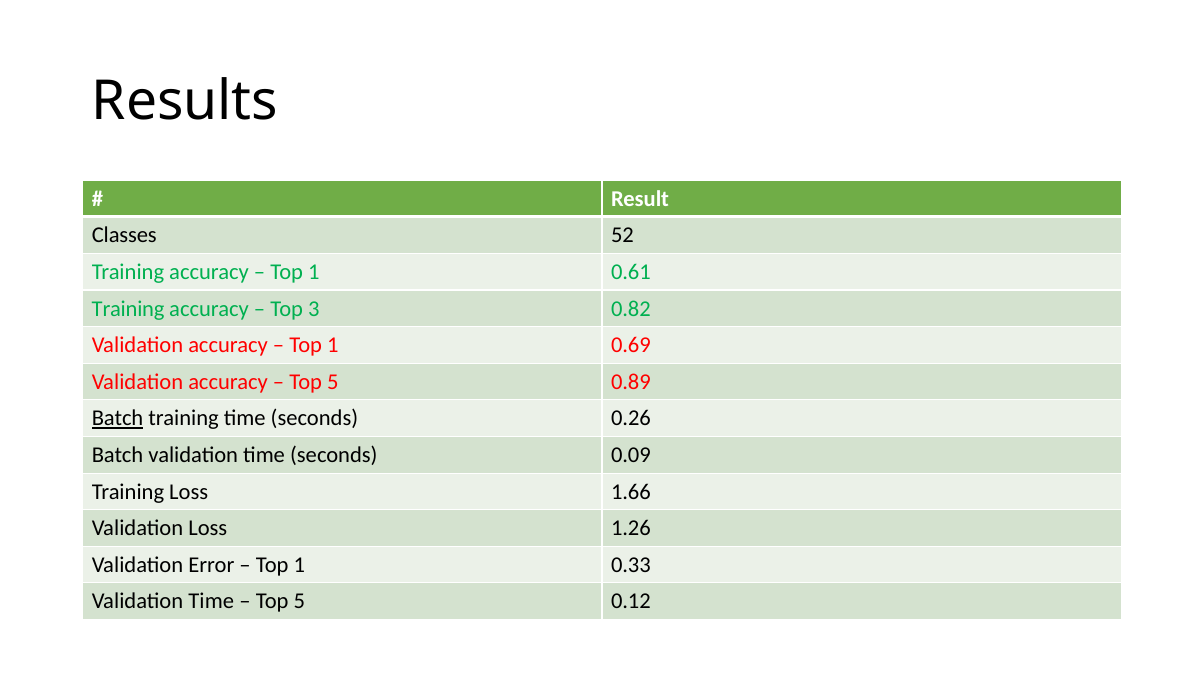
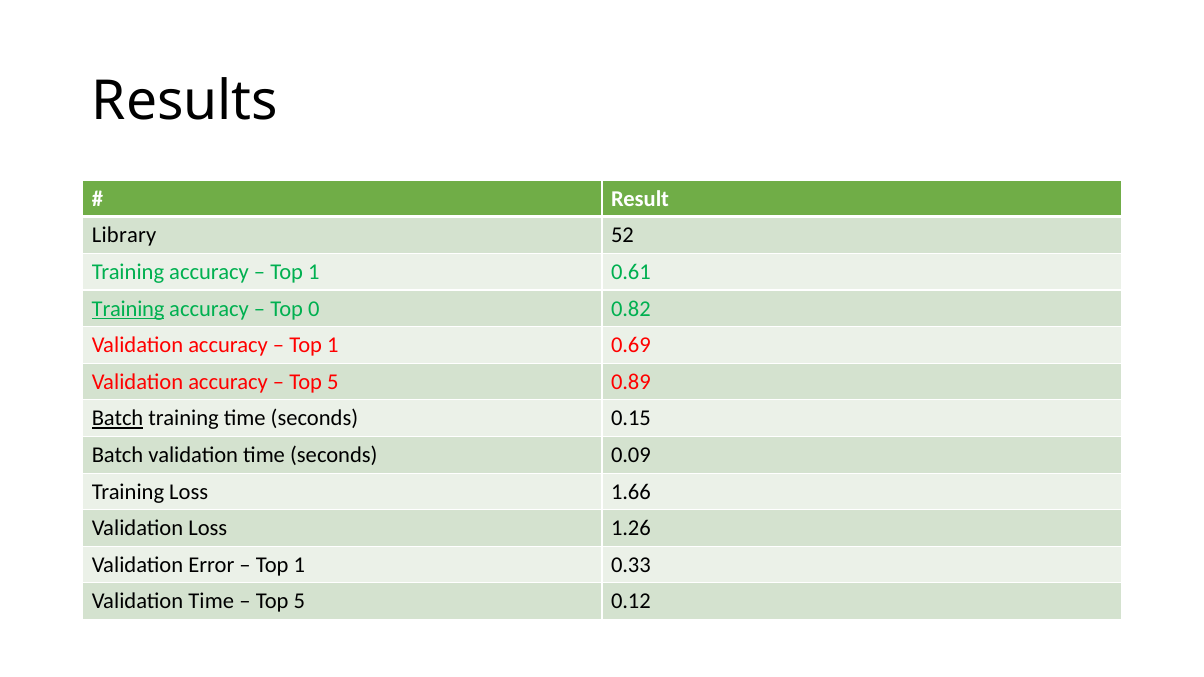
Classes: Classes -> Library
Training at (128, 309) underline: none -> present
3: 3 -> 0
0.26: 0.26 -> 0.15
